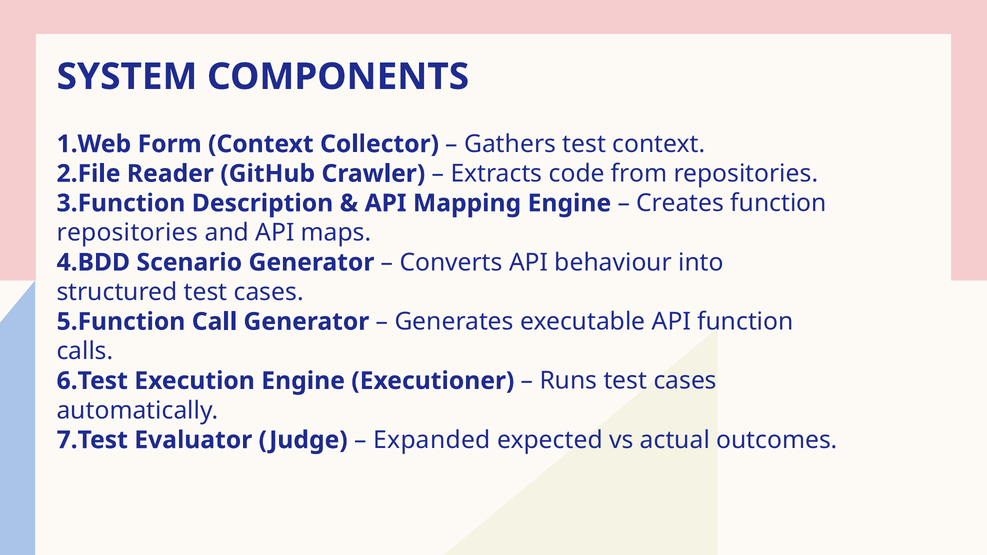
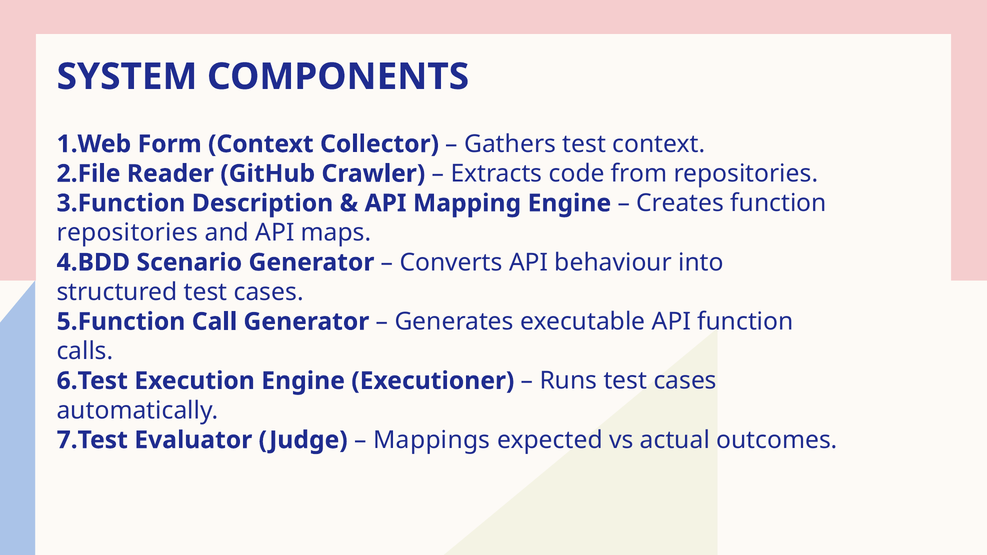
Expanded: Expanded -> Mappings
